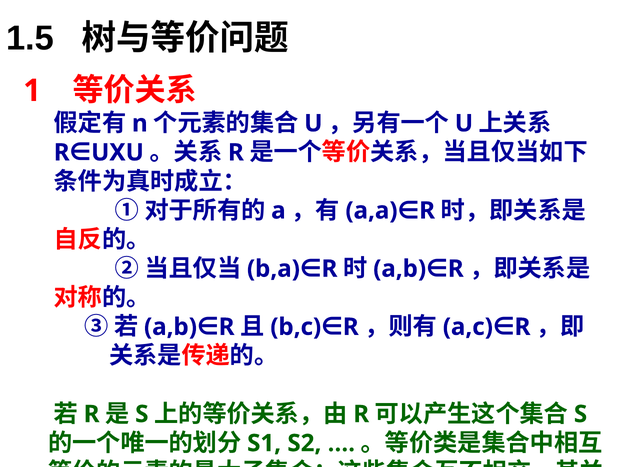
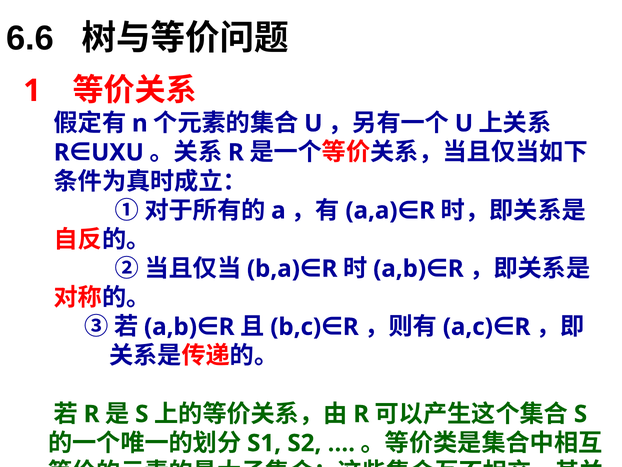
1.5: 1.5 -> 6.6
